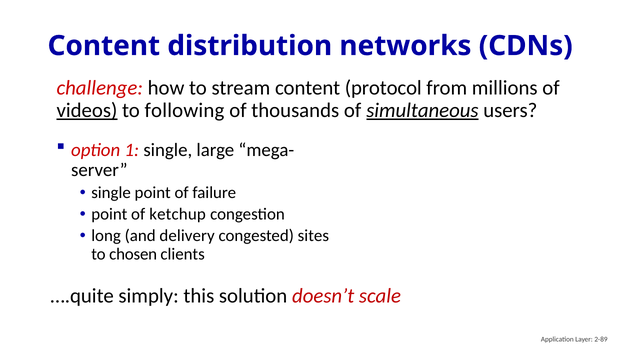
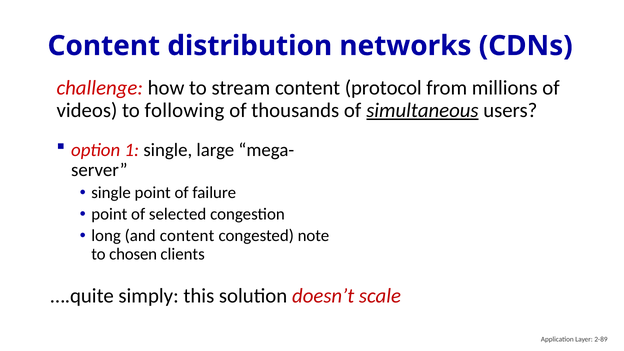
videos underline: present -> none
ketchup: ketchup -> selected
and delivery: delivery -> content
sites: sites -> note
